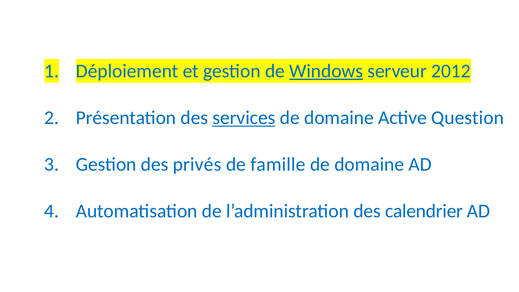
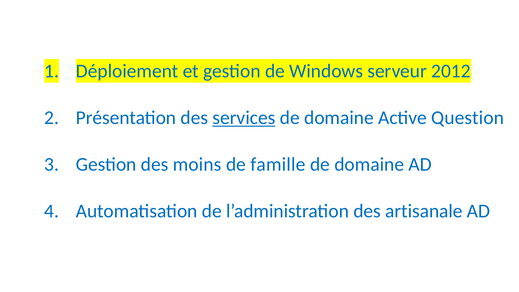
Windows underline: present -> none
privés: privés -> moins
calendrier: calendrier -> artisanale
